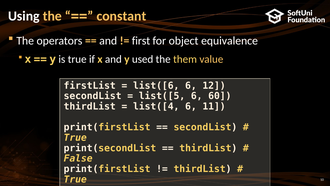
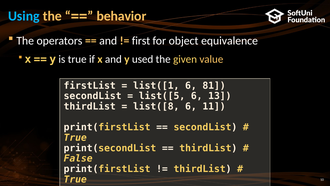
Using colour: white -> light blue
constant: constant -> behavior
them: them -> given
list([6: list([6 -> list([1
12: 12 -> 81
60: 60 -> 13
list([4: list([4 -> list([8
